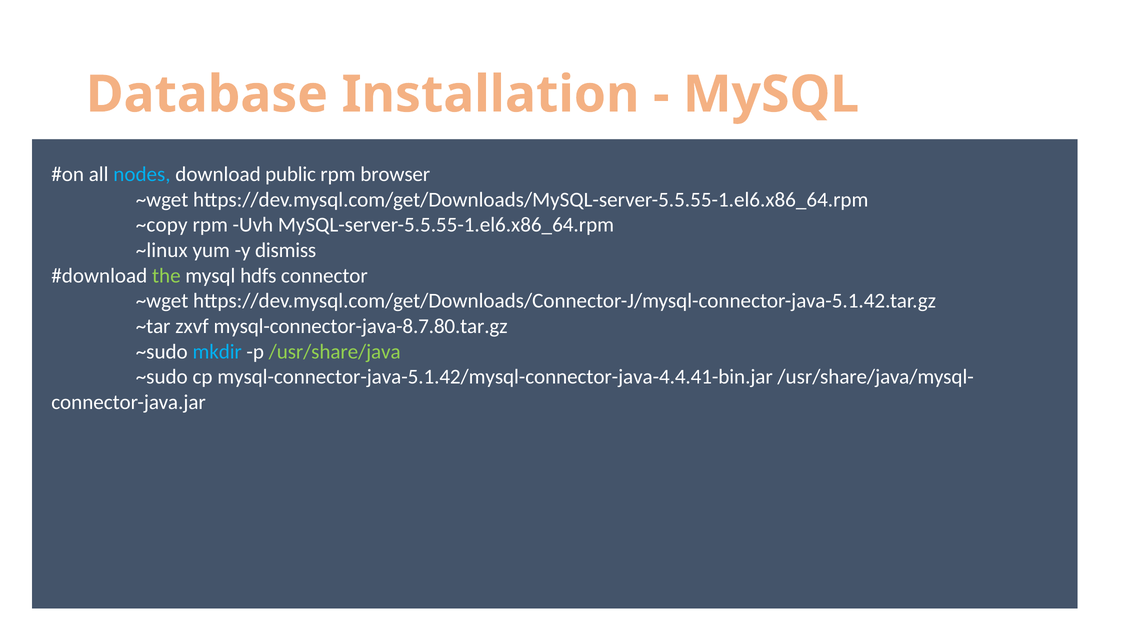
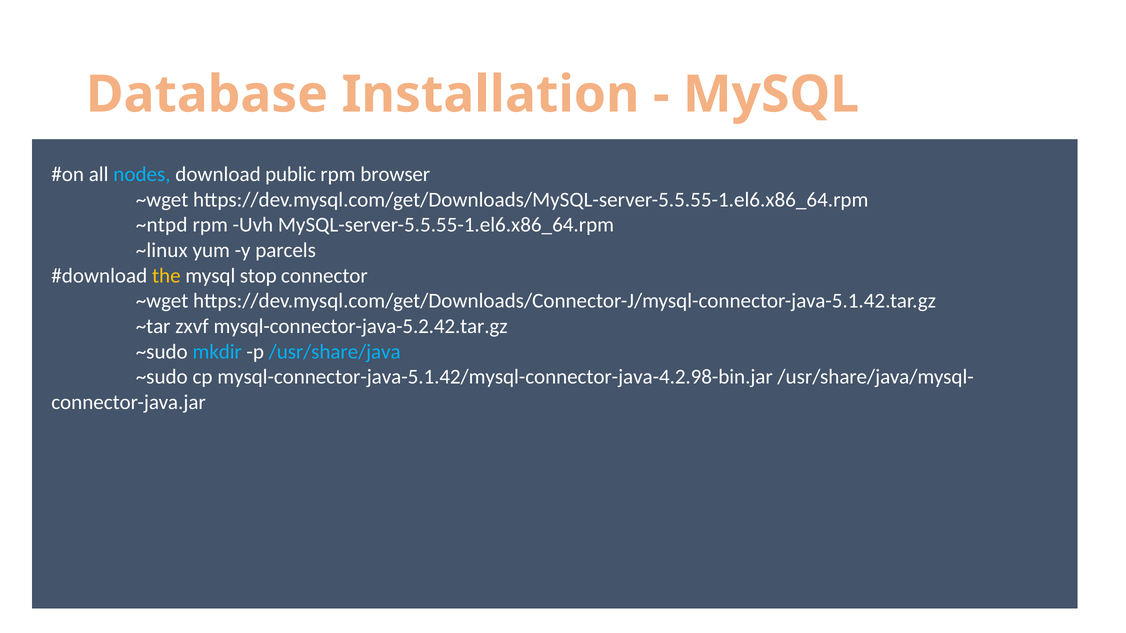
~copy: ~copy -> ~ntpd
dismiss: dismiss -> parcels
the colour: light green -> yellow
hdfs: hdfs -> stop
mysql-connector-java-8.7.80.tar.gz: mysql-connector-java-8.7.80.tar.gz -> mysql-connector-java-5.2.42.tar.gz
/usr/share/java colour: light green -> light blue
mysql-connector-java-5.1.42/mysql-connector-java-4.4.41-bin.jar: mysql-connector-java-5.1.42/mysql-connector-java-4.4.41-bin.jar -> mysql-connector-java-5.1.42/mysql-connector-java-4.2.98-bin.jar
